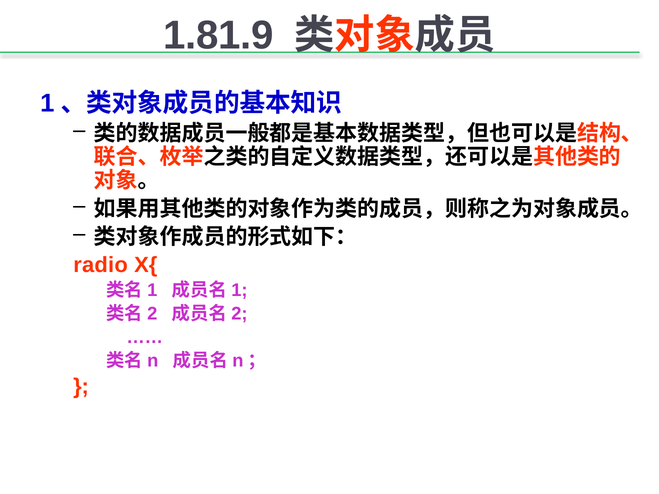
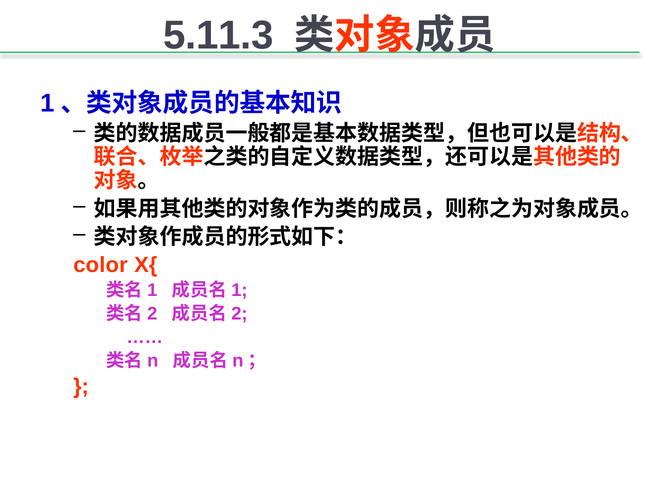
1.81.9: 1.81.9 -> 5.11.3
radio: radio -> color
